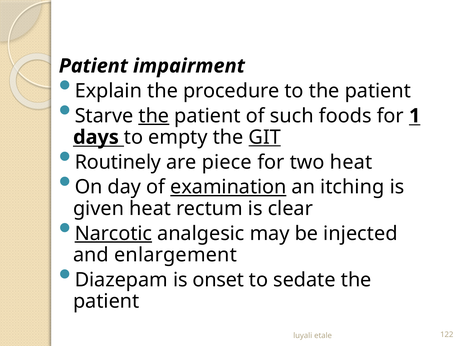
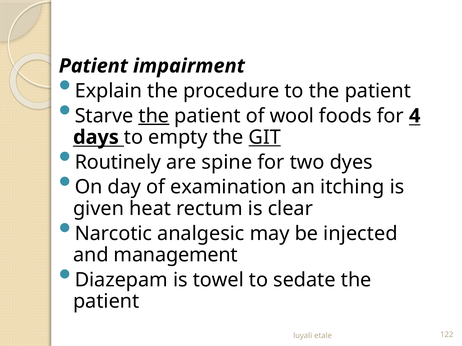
such: such -> wool
1: 1 -> 4
piece: piece -> spine
two heat: heat -> dyes
examination underline: present -> none
Narcotic underline: present -> none
enlargement: enlargement -> management
onset: onset -> towel
